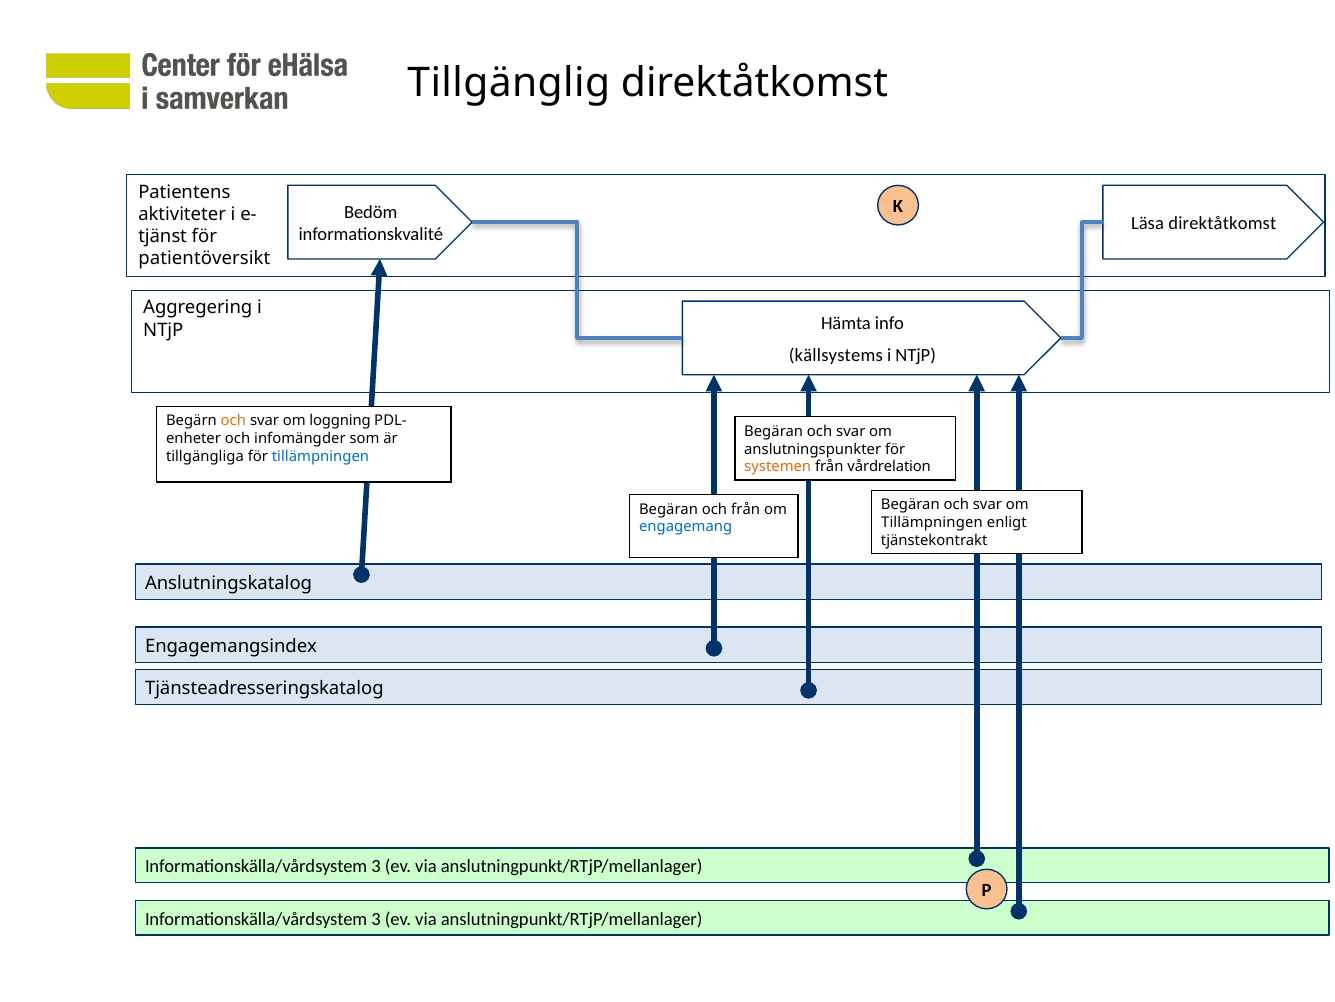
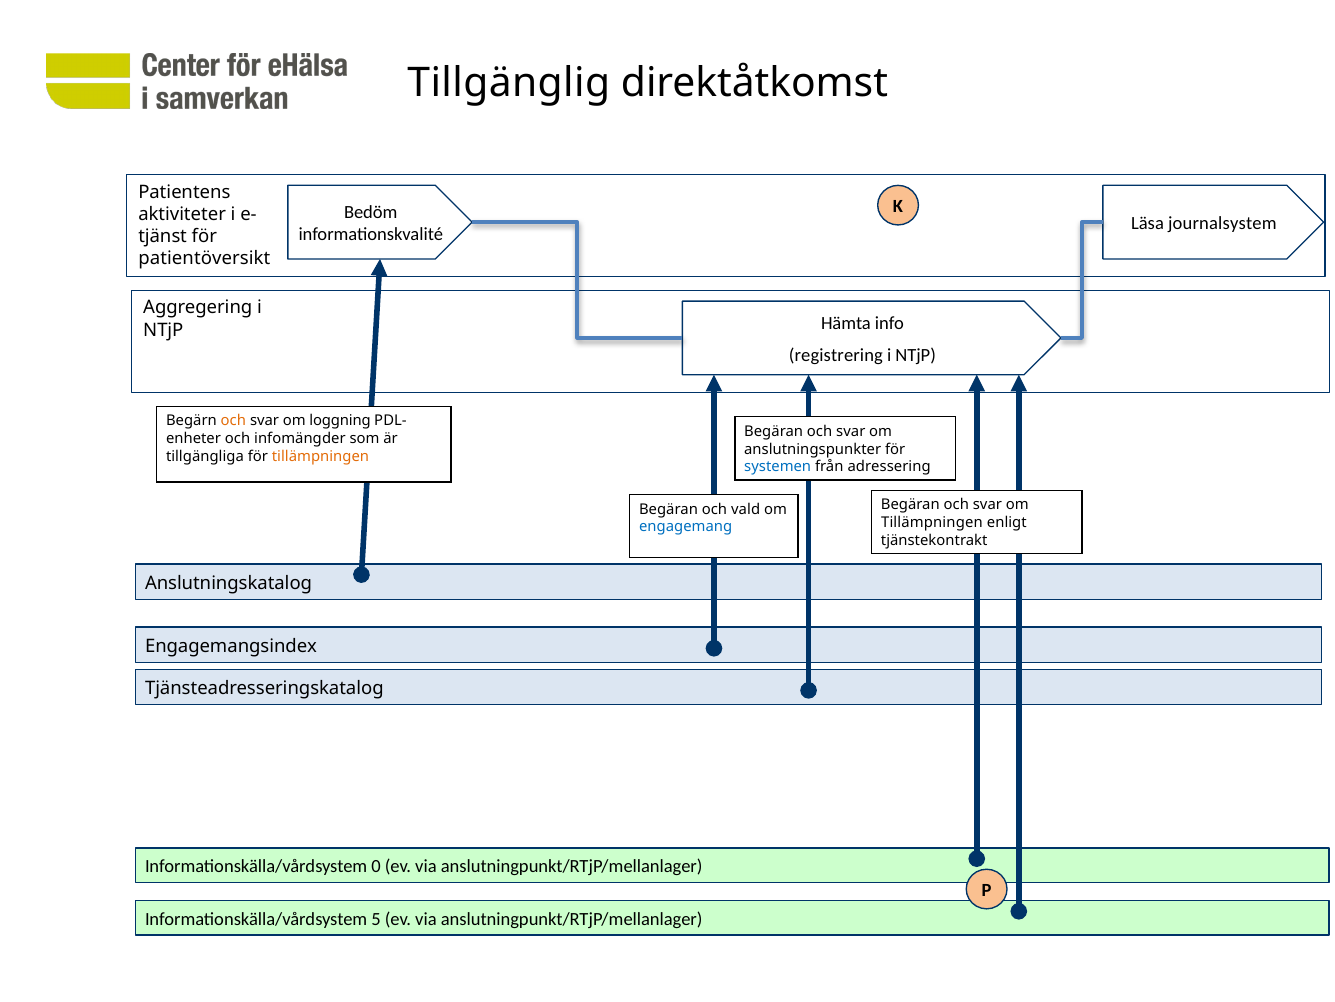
Läsa direktåtkomst: direktåtkomst -> journalsystem
källsystems: källsystems -> registrering
tillämpningen at (320, 456) colour: blue -> orange
systemen colour: orange -> blue
vårdrelation: vårdrelation -> adressering
och från: från -> vald
3 at (376, 866): 3 -> 0
3 at (376, 919): 3 -> 5
